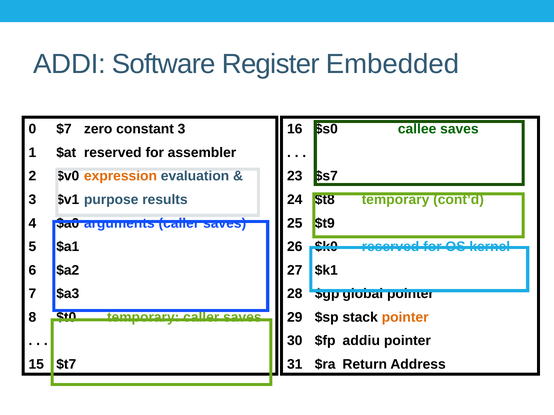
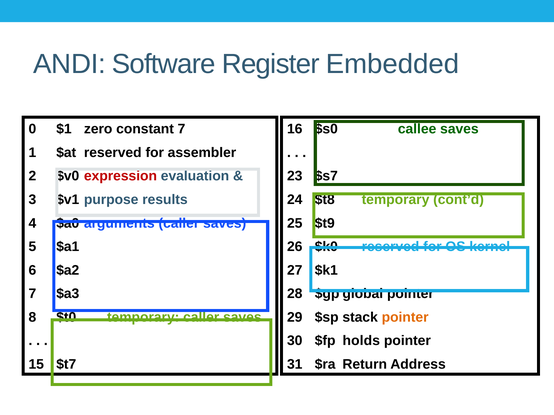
ADDI: ADDI -> ANDI
$7: $7 -> $1
constant 3: 3 -> 7
expression colour: orange -> red
addiu: addiu -> holds
